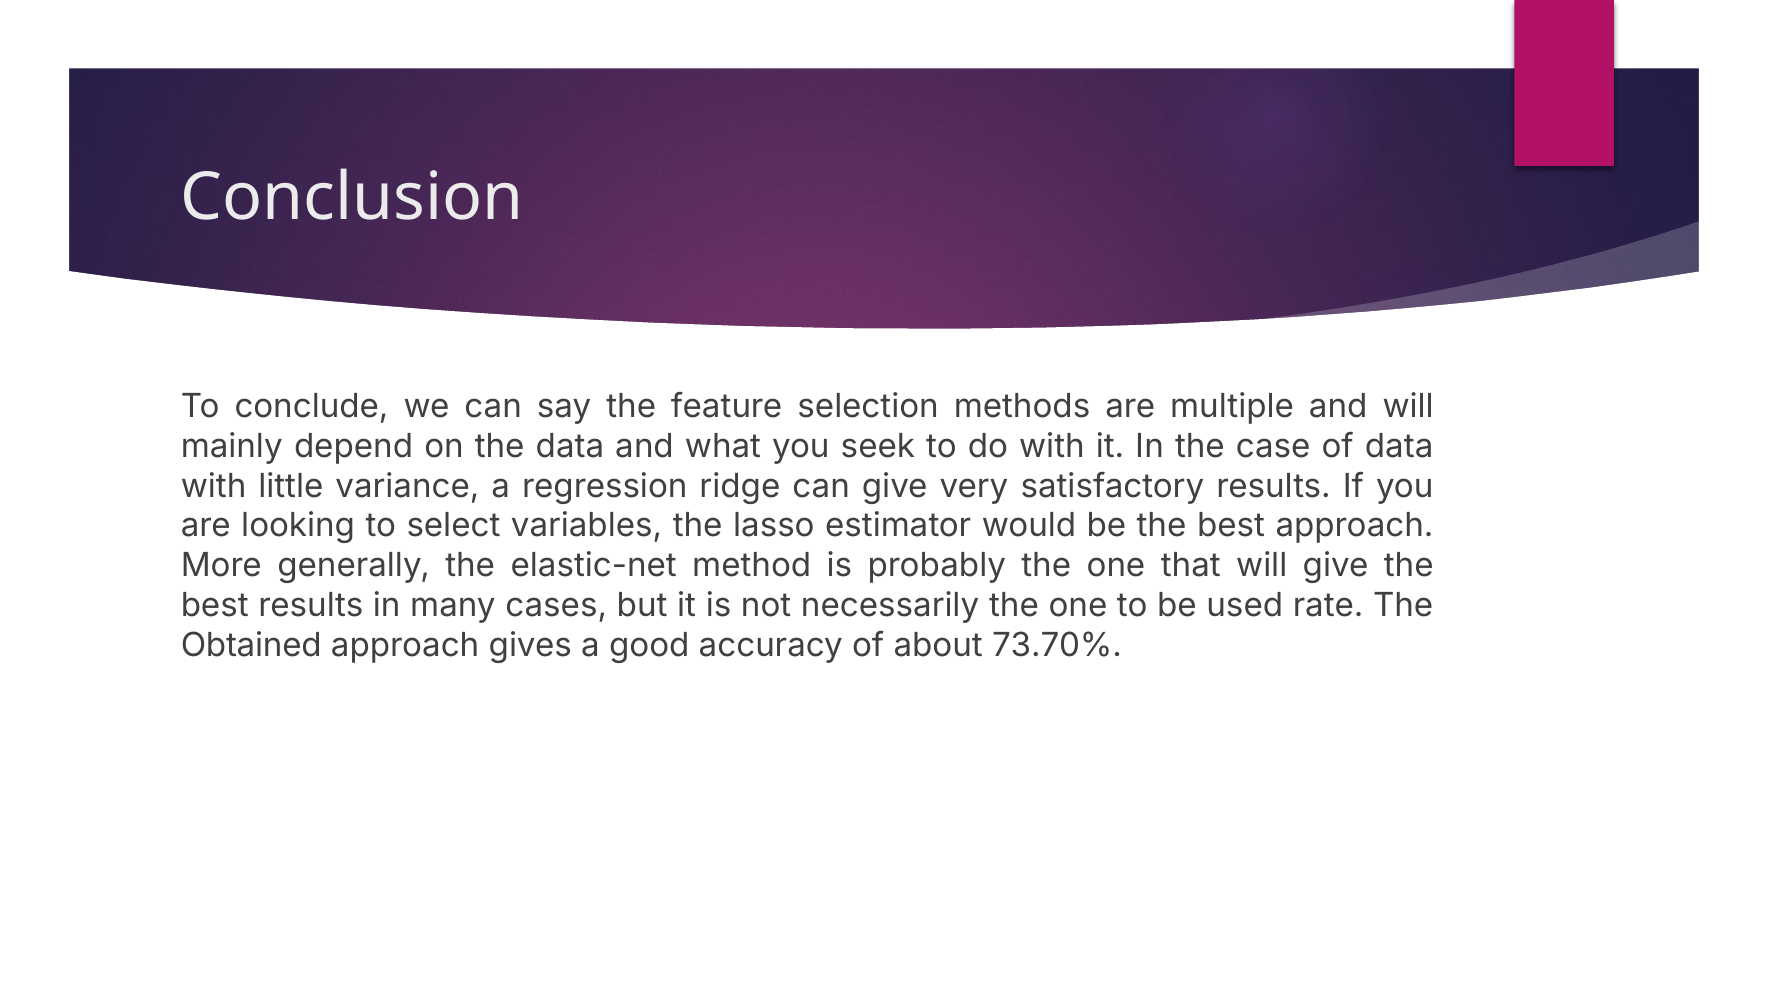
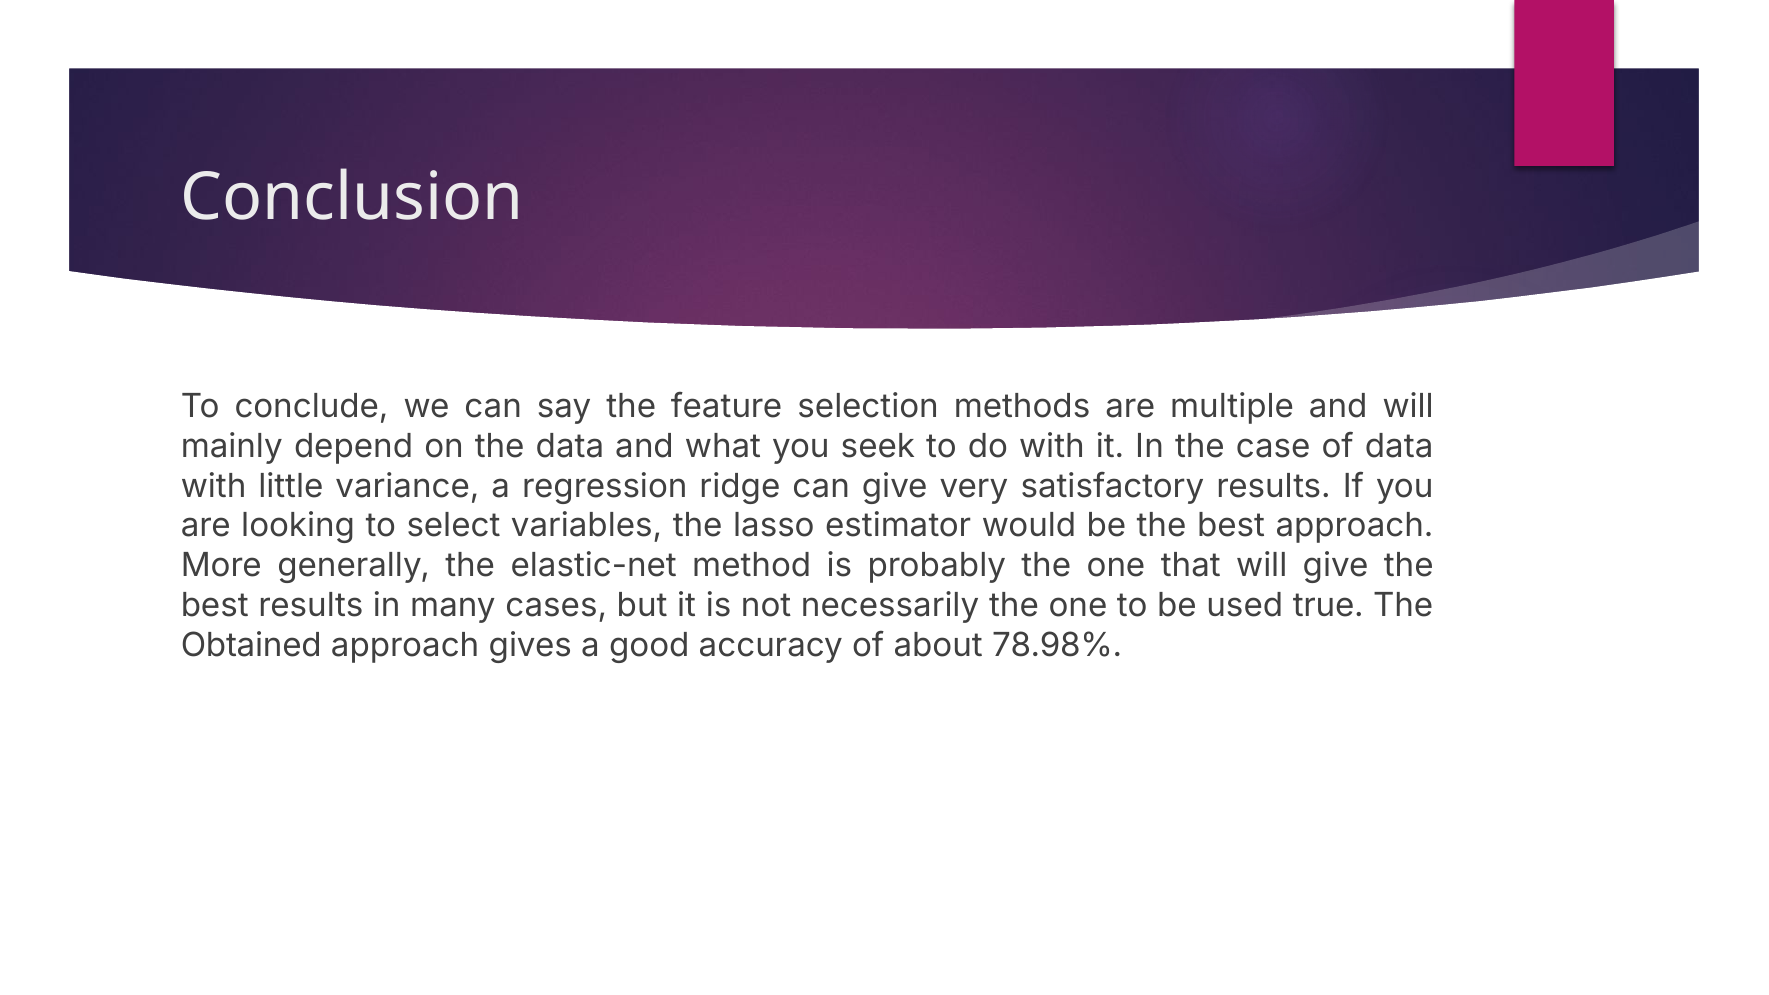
rate: rate -> true
73.70%: 73.70% -> 78.98%
